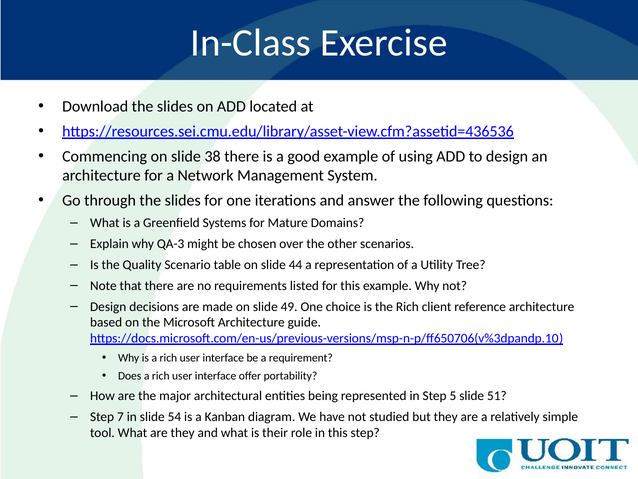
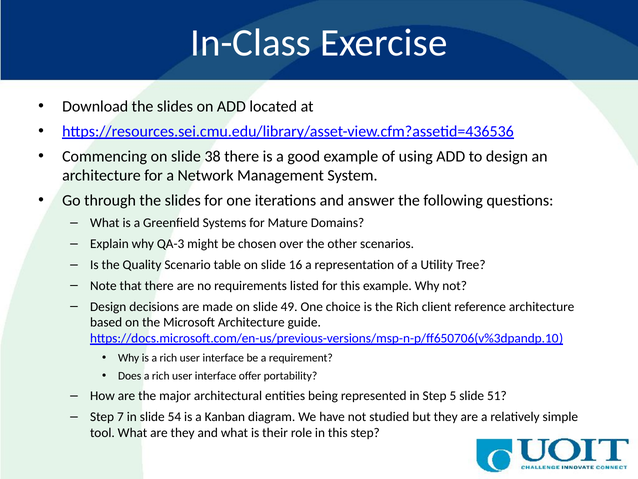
44: 44 -> 16
